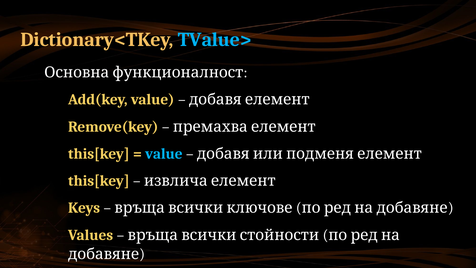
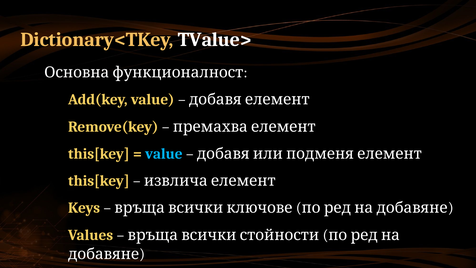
TValue> colour: light blue -> white
